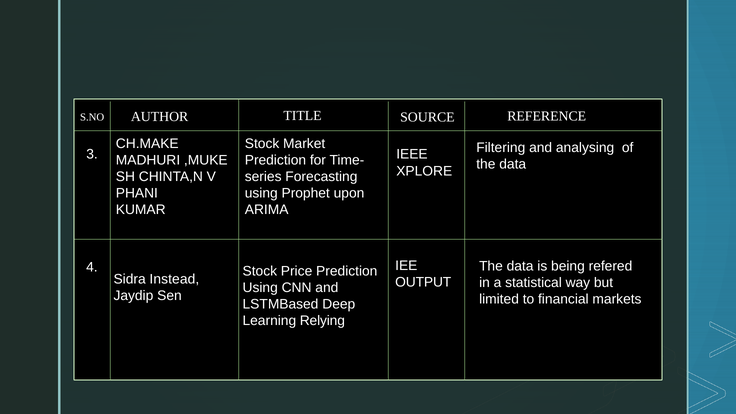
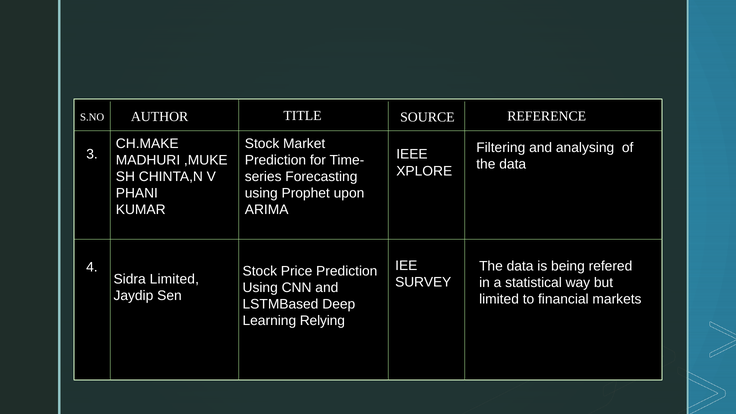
Sidra Instead: Instead -> Limited
OUTPUT: OUTPUT -> SURVEY
